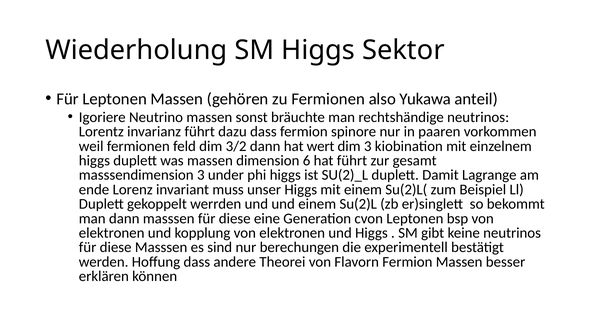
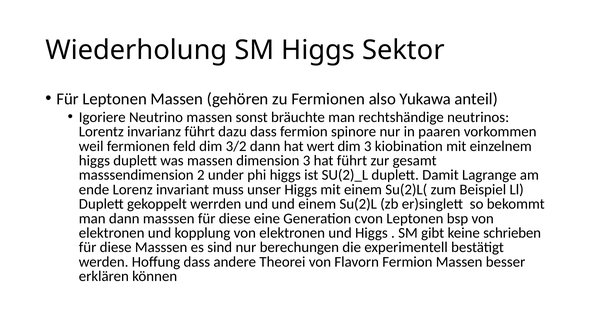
dimension 6: 6 -> 3
masssendimension 3: 3 -> 2
keine neutrinos: neutrinos -> schrieben
